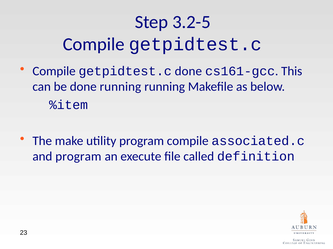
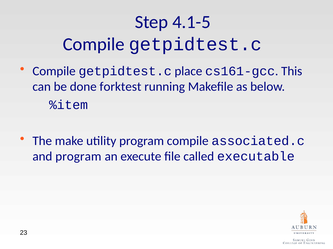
3.2-5: 3.2-5 -> 4.1-5
getpidtest.c done: done -> place
done running: running -> forktest
definition: definition -> executable
